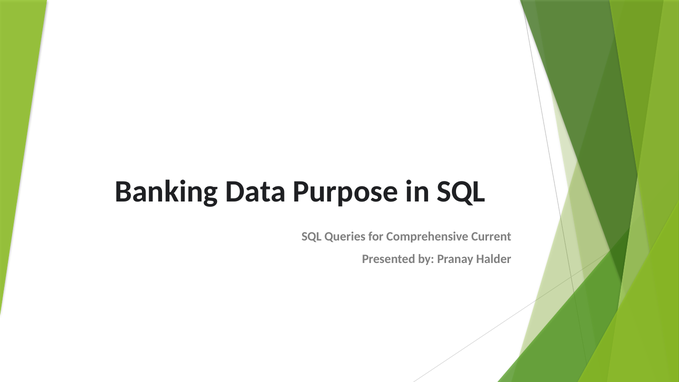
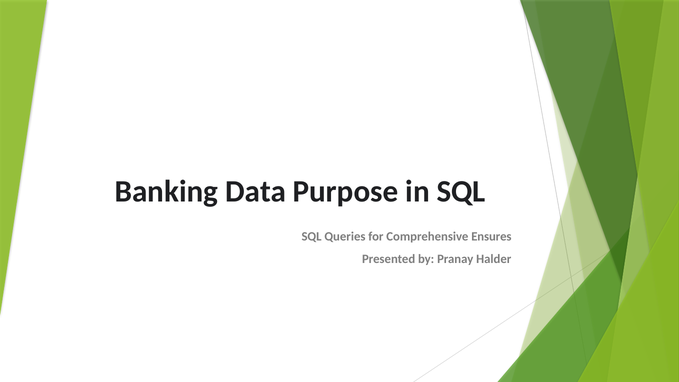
Current: Current -> Ensures
